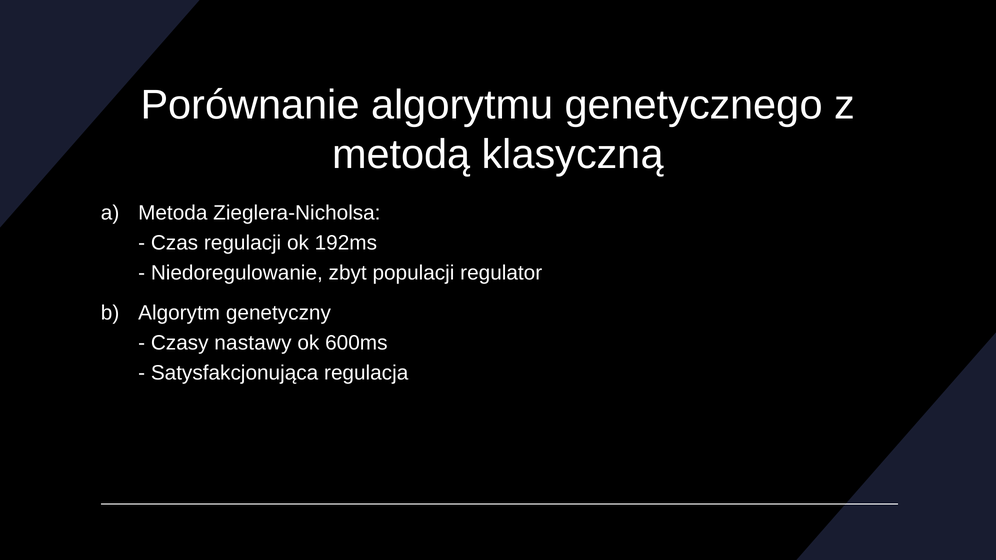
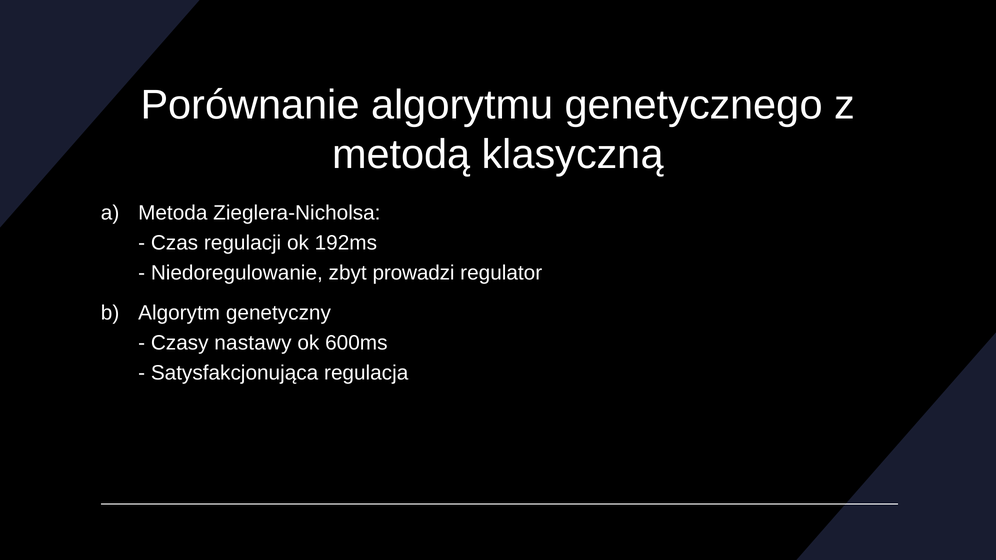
populacji: populacji -> prowadzi
